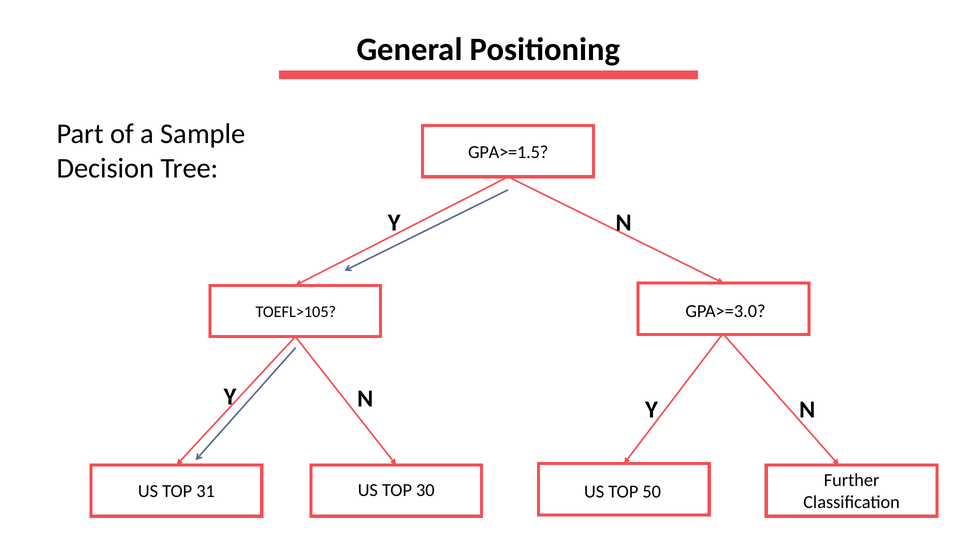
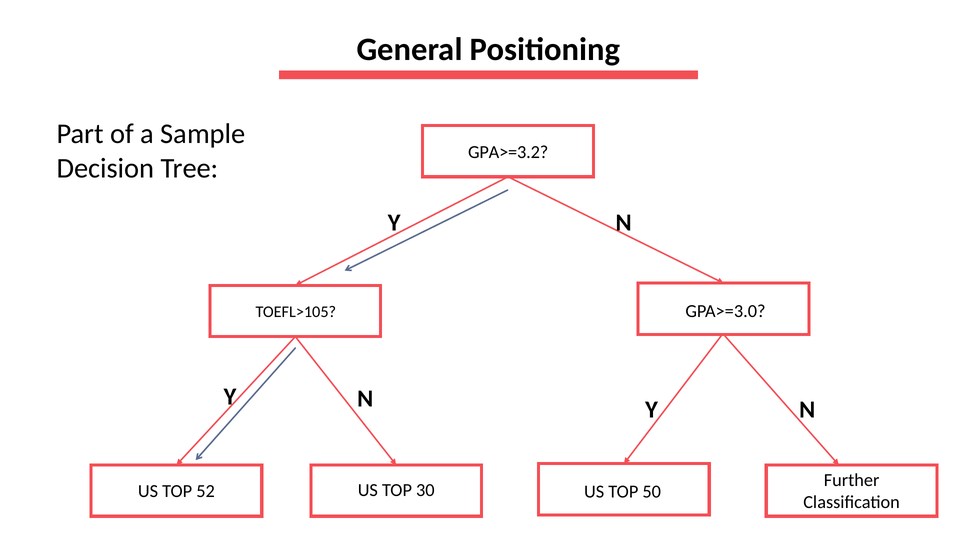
GPA>=1.5: GPA>=1.5 -> GPA>=3.2
31: 31 -> 52
